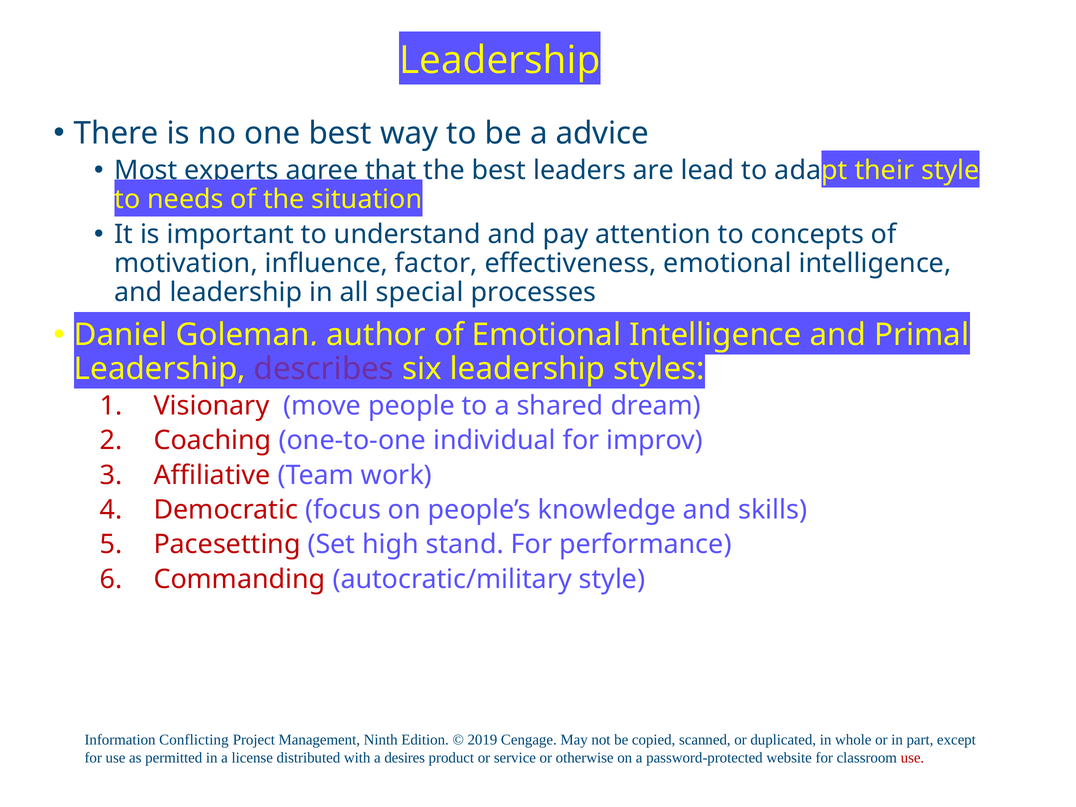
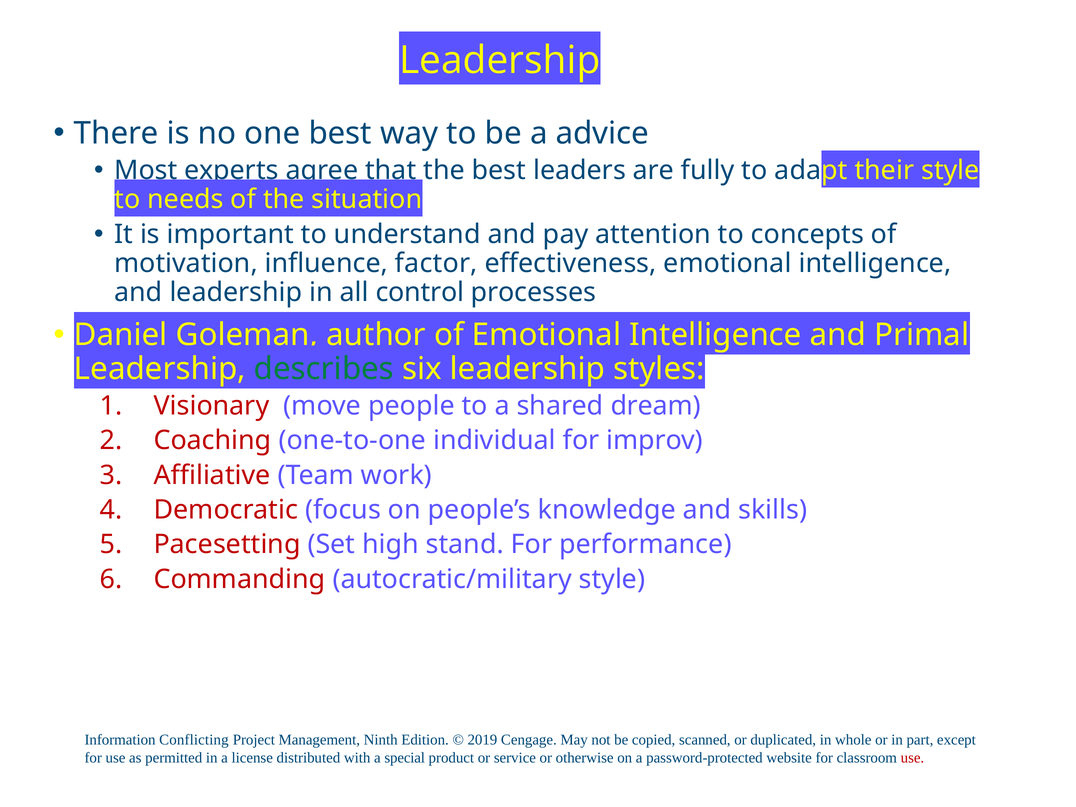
lead: lead -> fully
special: special -> control
describes colour: purple -> green
desires: desires -> special
